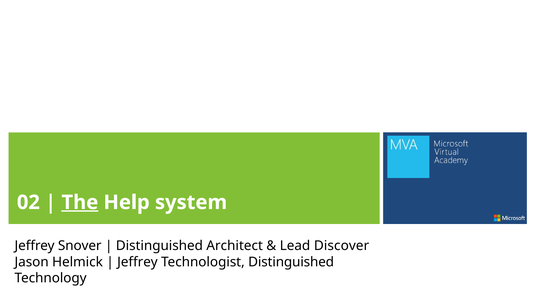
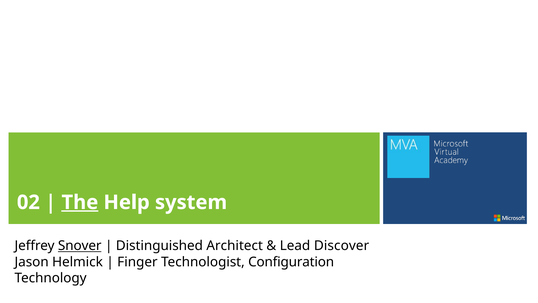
Snover underline: none -> present
Jeffrey at (137, 262): Jeffrey -> Finger
Technologist Distinguished: Distinguished -> Configuration
